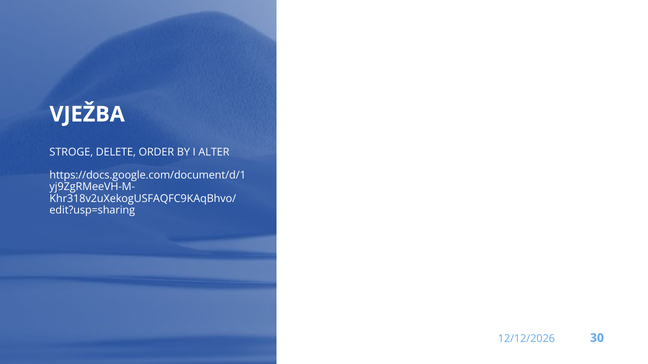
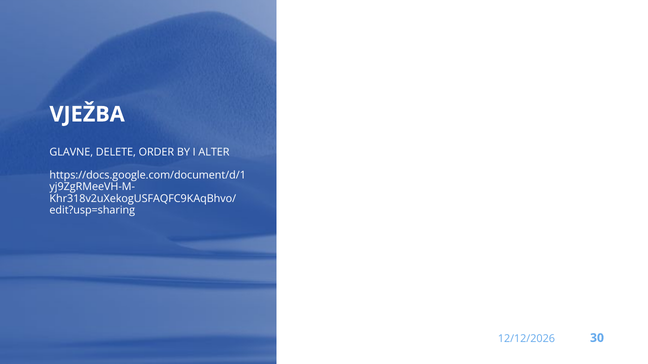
STROGE: STROGE -> GLAVNE
